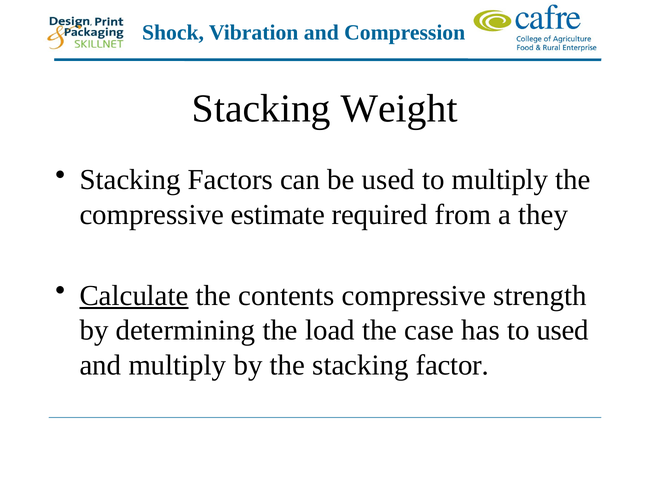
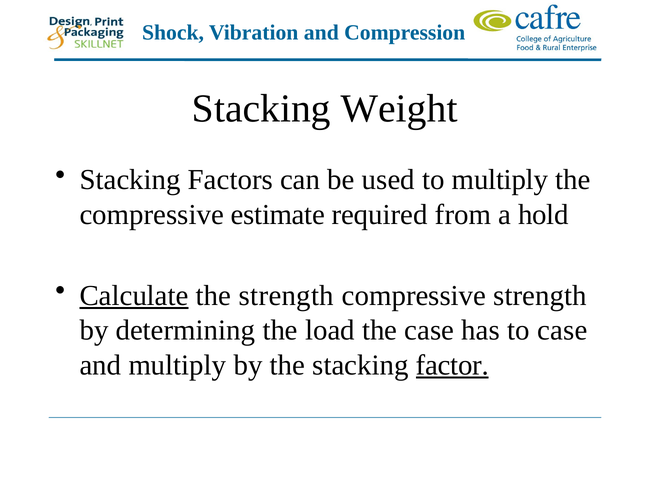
they: they -> hold
the contents: contents -> strength
to used: used -> case
factor underline: none -> present
